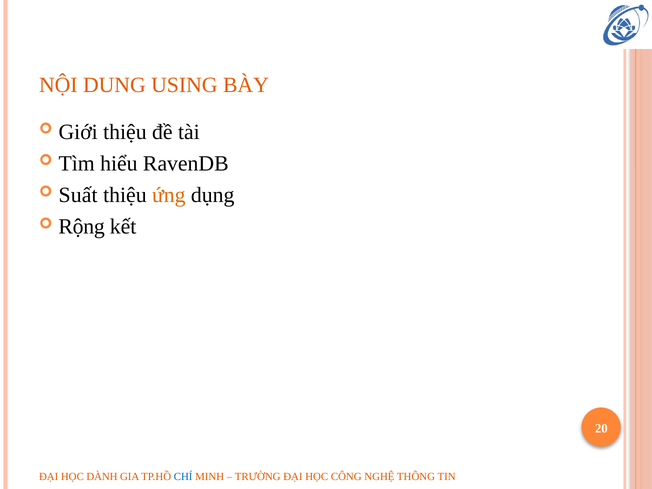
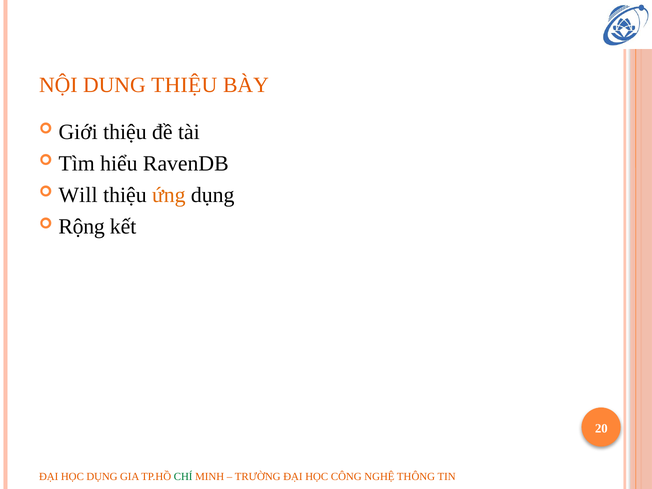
DUNG USING: USING -> THIỆU
Suất: Suất -> Will
HỌC DÀNH: DÀNH -> DỤNG
CHÍ colour: blue -> green
